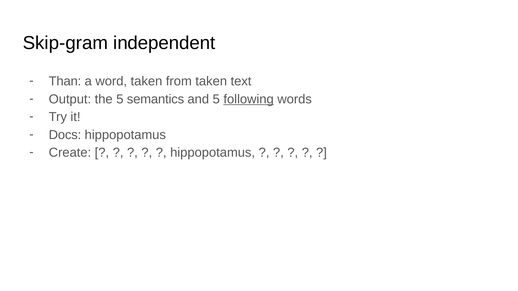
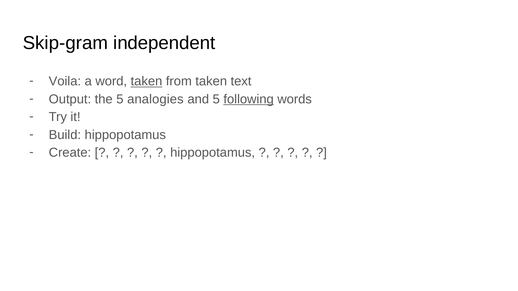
Than: Than -> Voila
taken at (146, 81) underline: none -> present
semantics: semantics -> analogies
Docs: Docs -> Build
